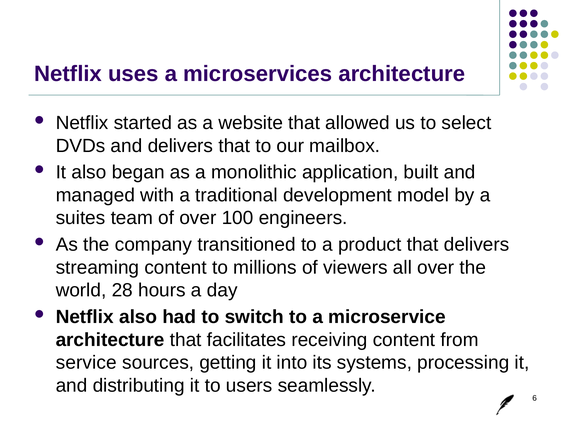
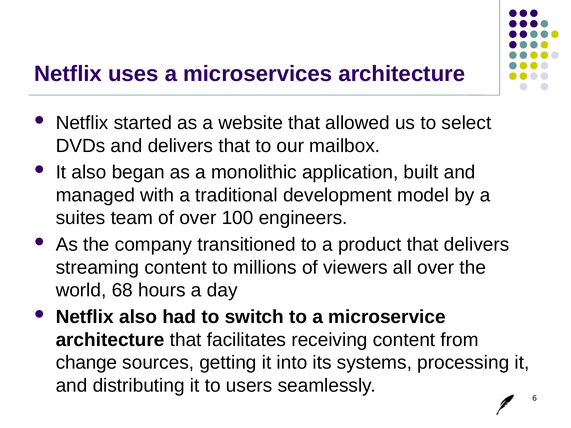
28: 28 -> 68
service: service -> change
